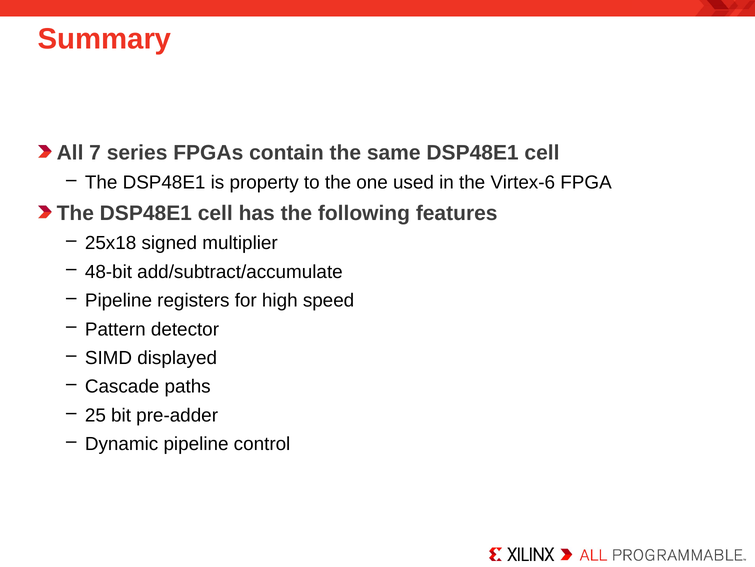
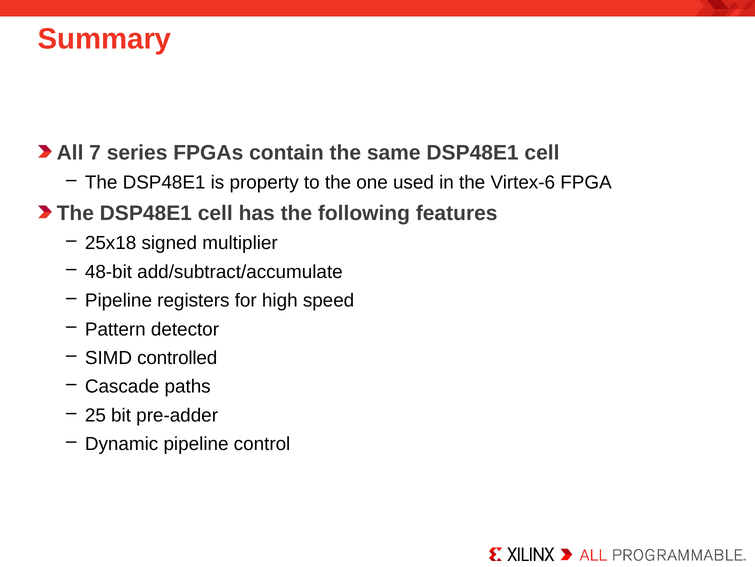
displayed: displayed -> controlled
